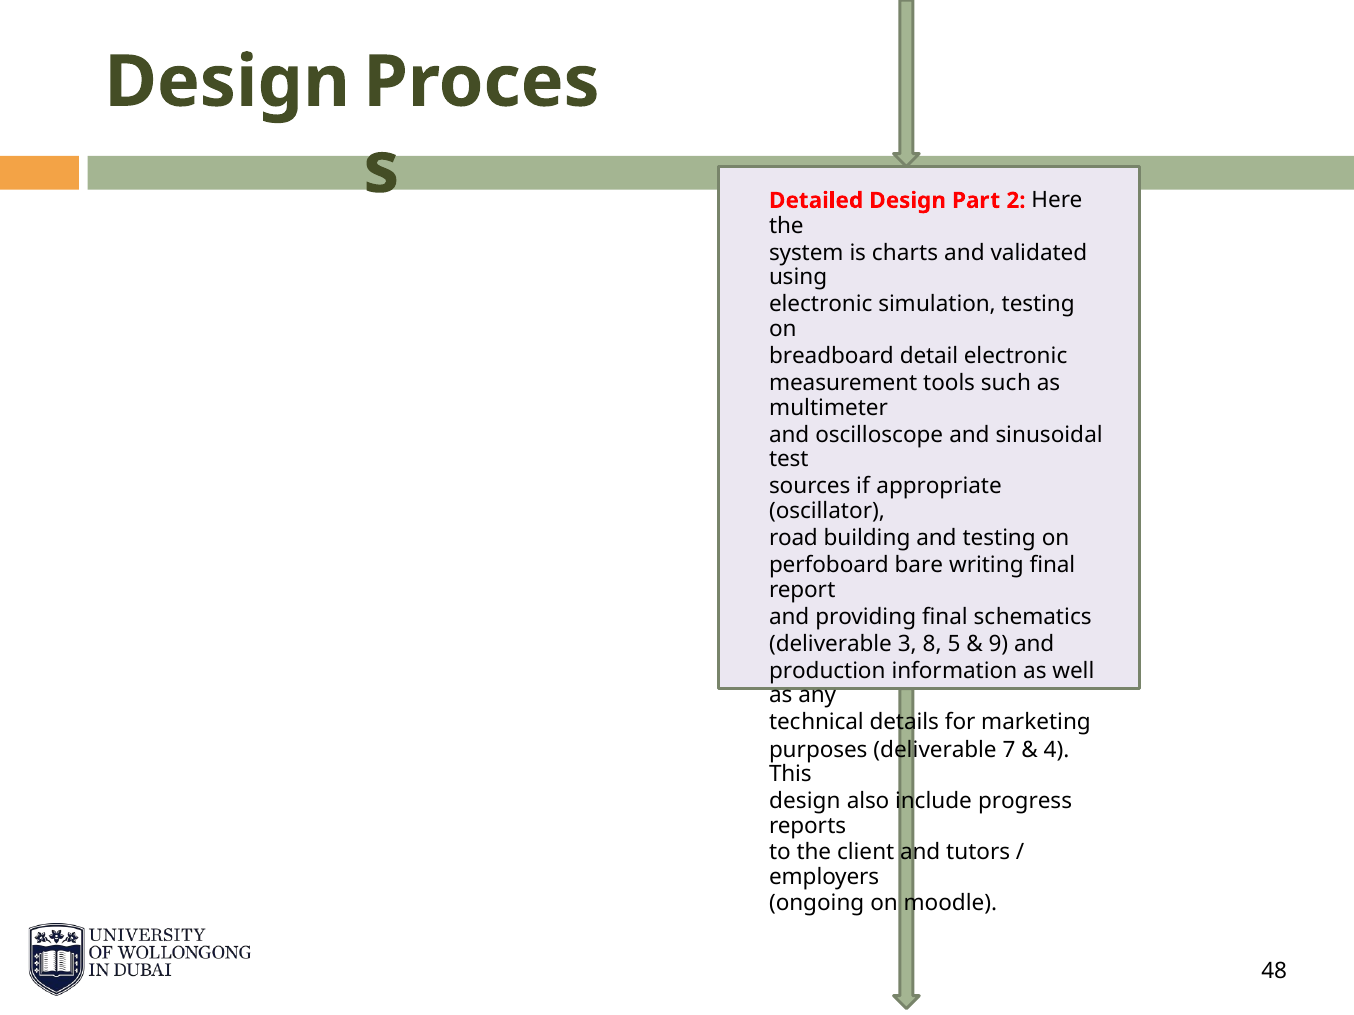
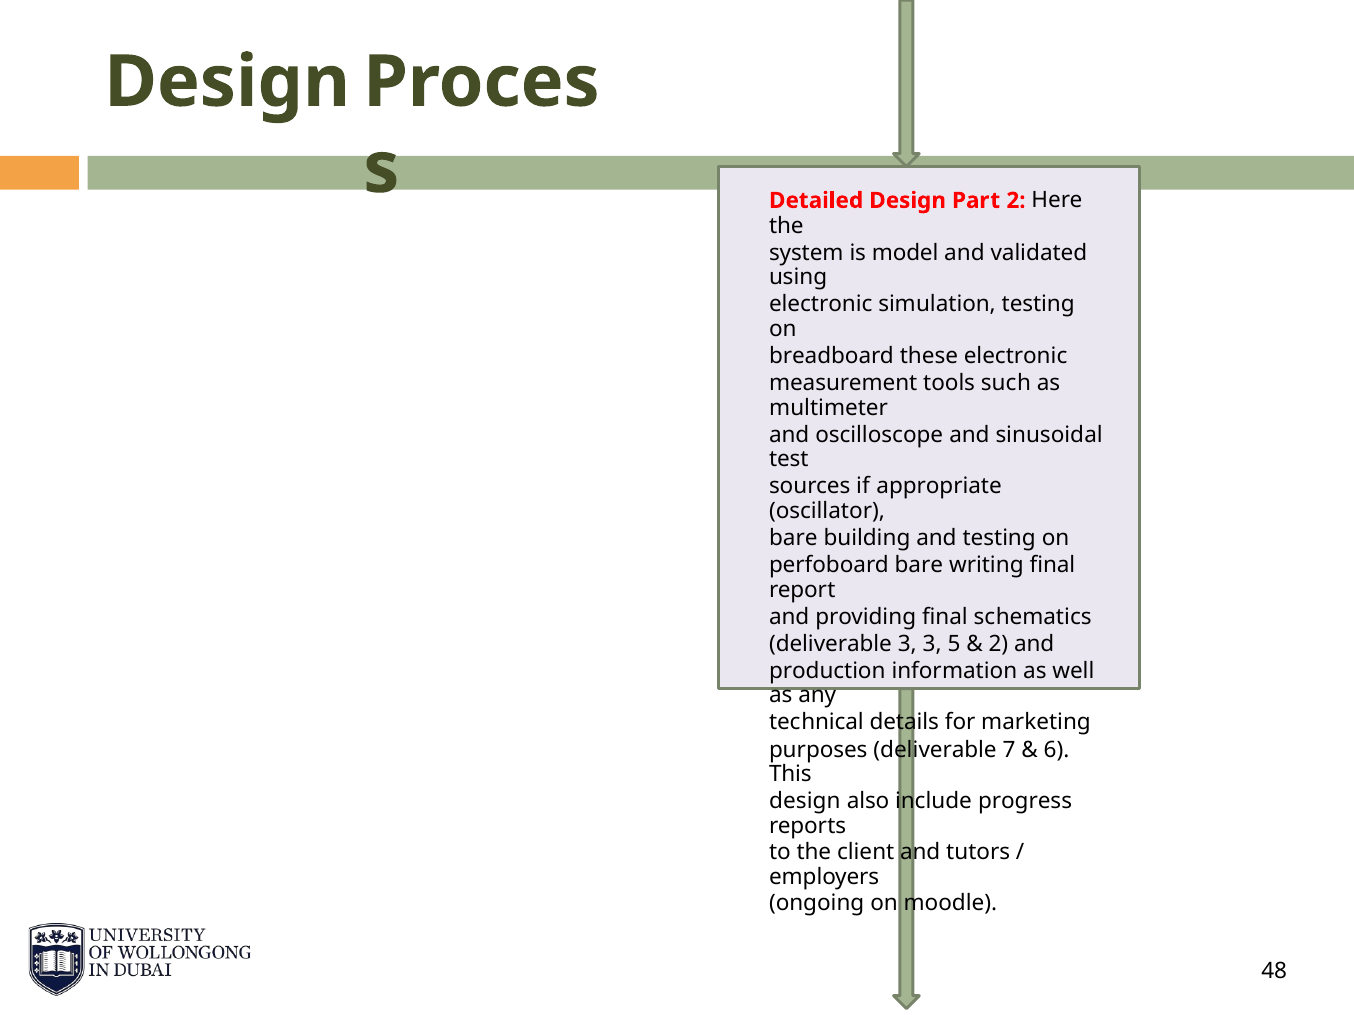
charts: charts -> model
detail: detail -> these
road at (793, 538): road -> bare
3 8: 8 -> 3
9 at (998, 644): 9 -> 2
4: 4 -> 6
